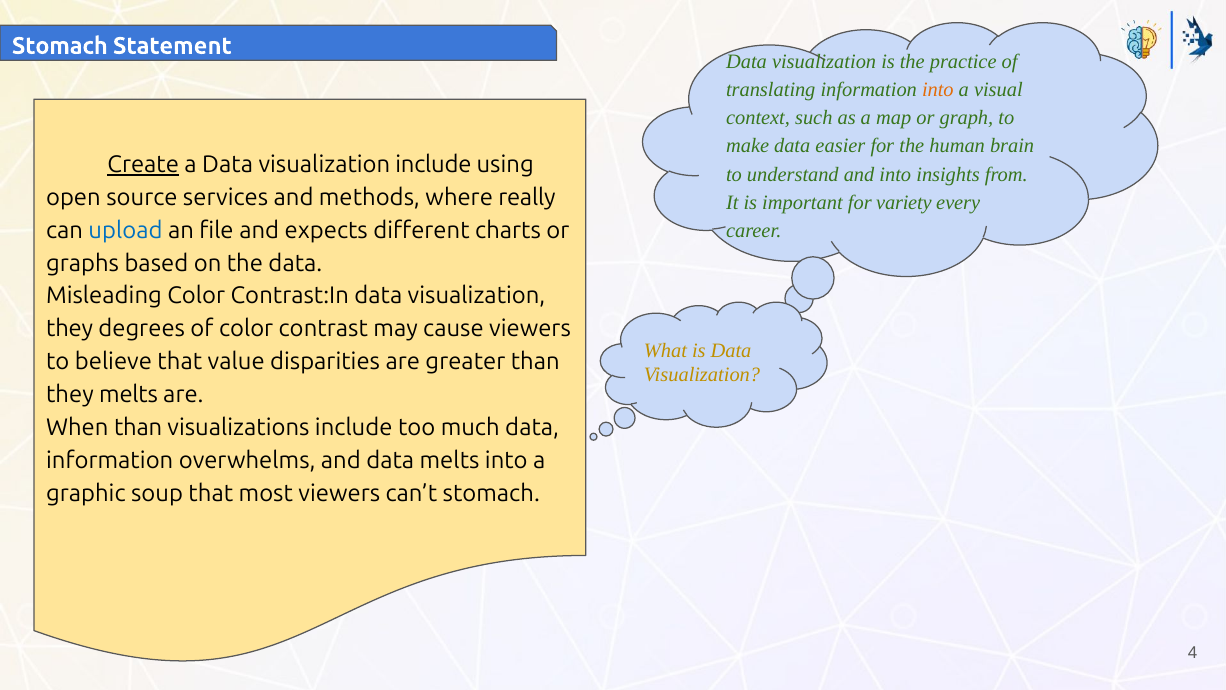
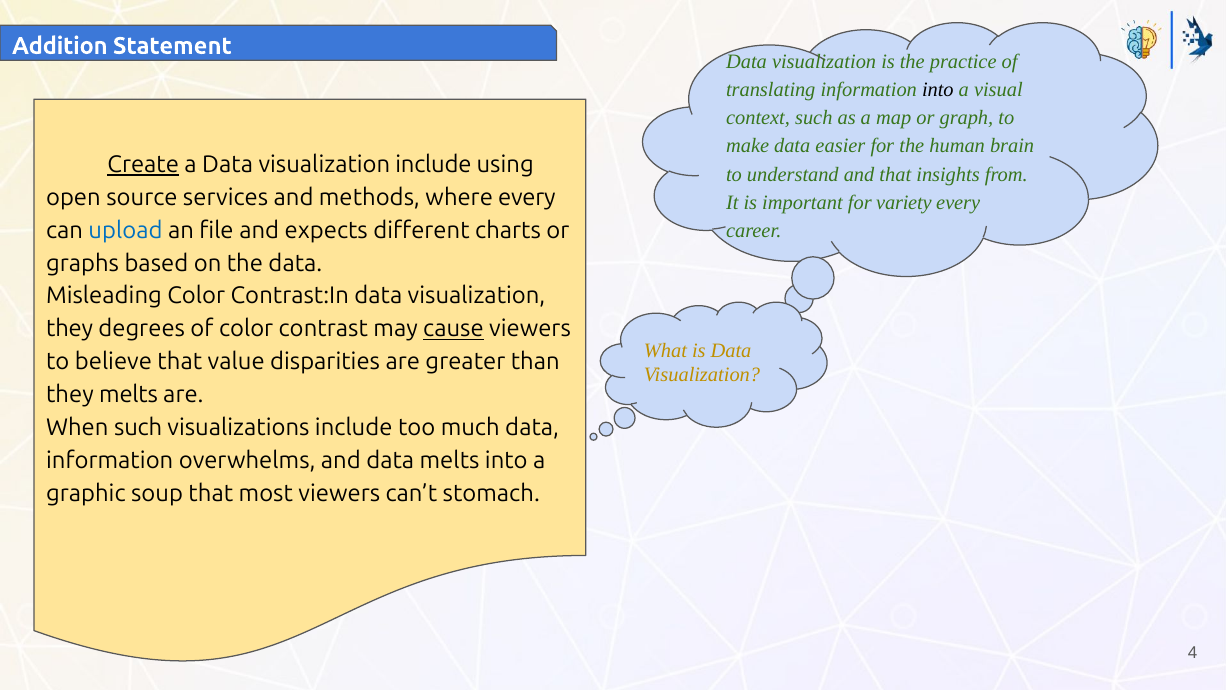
Stomach at (60, 46): Stomach -> Addition
into at (938, 90) colour: orange -> black
and into: into -> that
where really: really -> every
cause underline: none -> present
When than: than -> such
